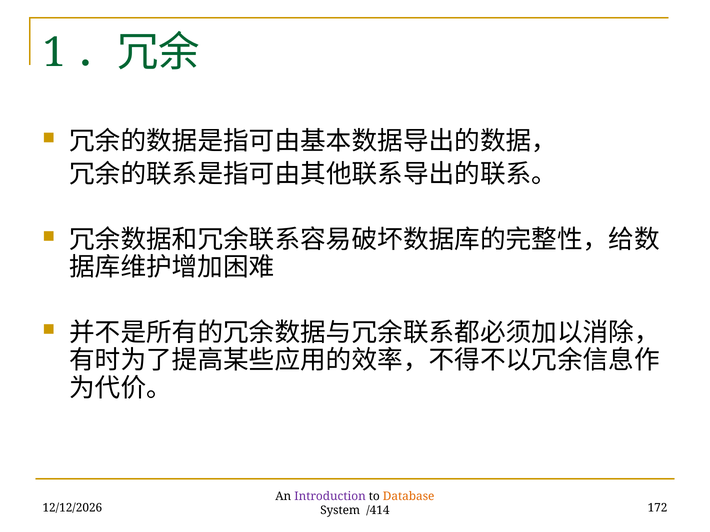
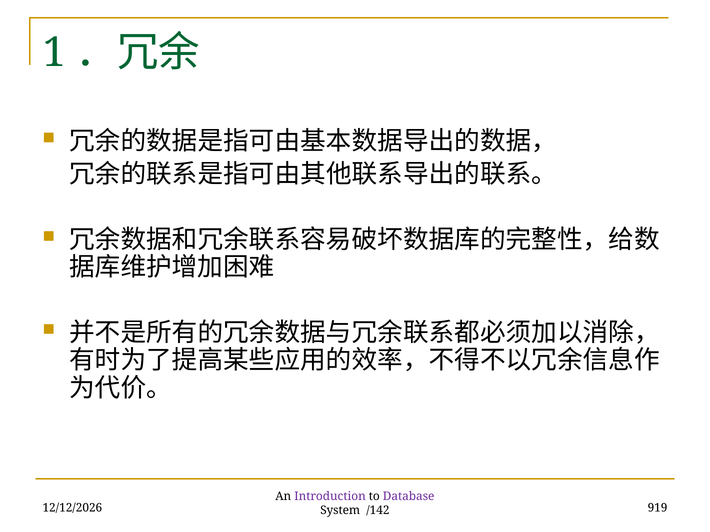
Database colour: orange -> purple
172: 172 -> 919
/414: /414 -> /142
